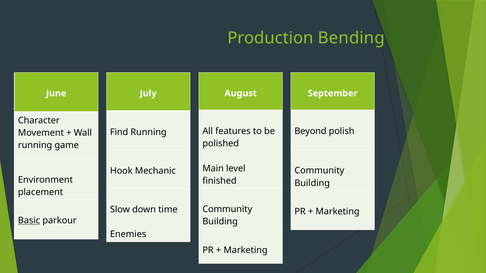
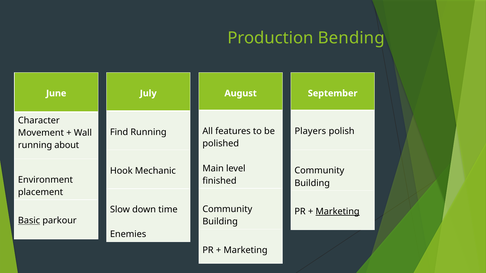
Beyond: Beyond -> Players
game: game -> about
Marketing at (338, 212) underline: none -> present
